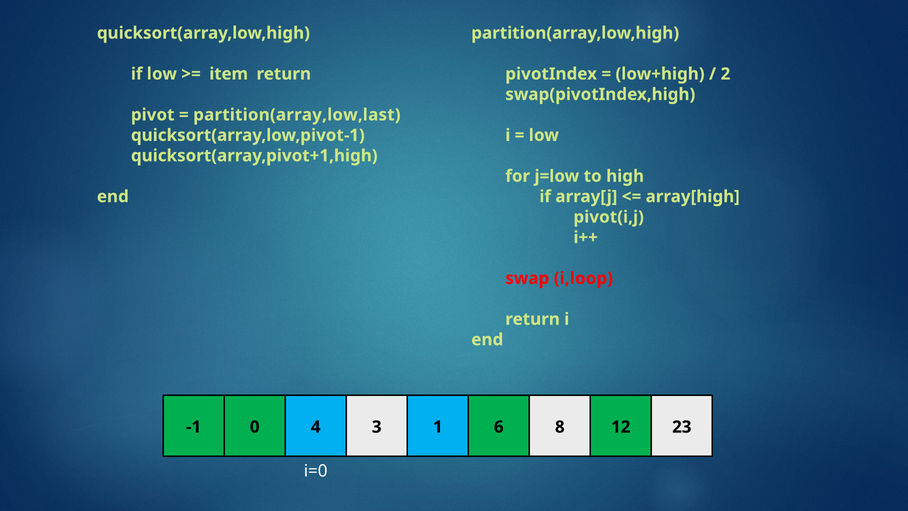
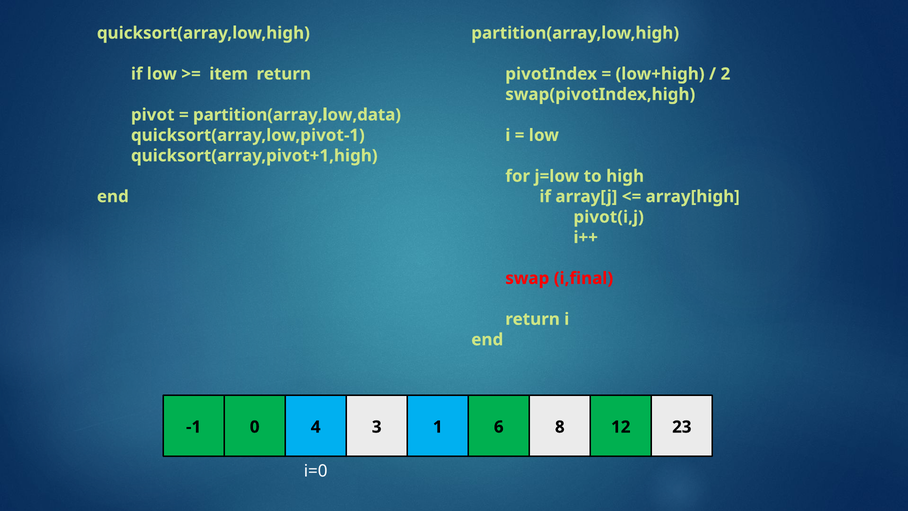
partition(array,low,last: partition(array,low,last -> partition(array,low,data
i,loop: i,loop -> i,final
